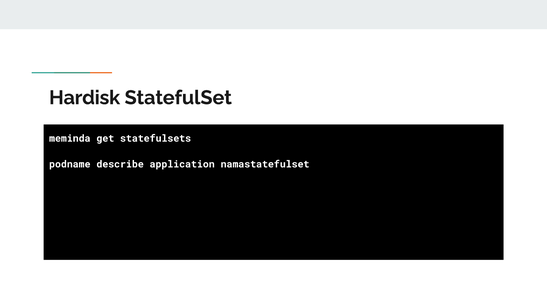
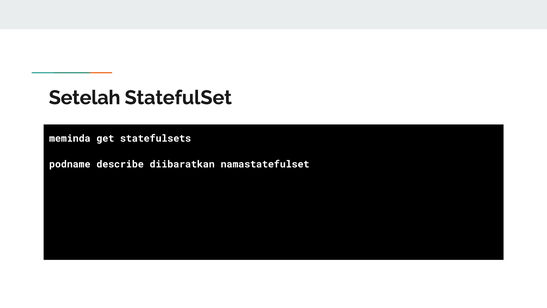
Hardisk: Hardisk -> Setelah
application: application -> diibaratkan
